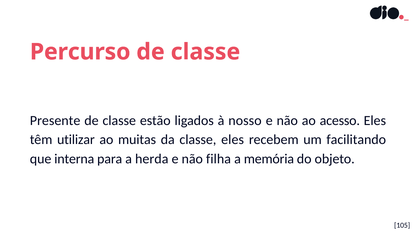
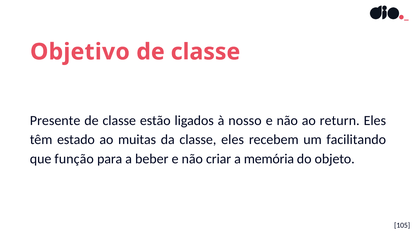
Percurso: Percurso -> Objetivo
acesso: acesso -> return
utilizar: utilizar -> estado
interna: interna -> função
herda: herda -> beber
filha: filha -> criar
